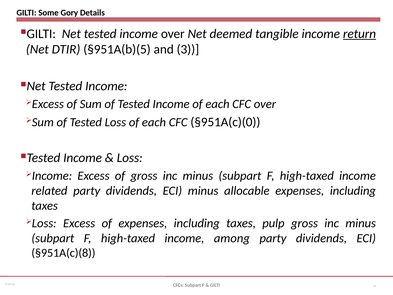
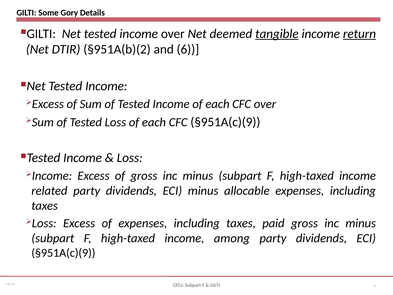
tangible underline: none -> present
§951A(b)(5: §951A(b)(5 -> §951A(b)(2
3: 3 -> 6
CFC §951A(c)(0: §951A(c)(0 -> §951A(c)(9
pulp: pulp -> paid
§951A(c)(8 at (63, 253): §951A(c)(8 -> §951A(c)(9
